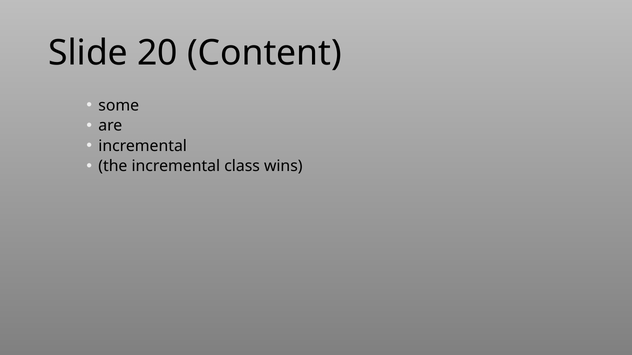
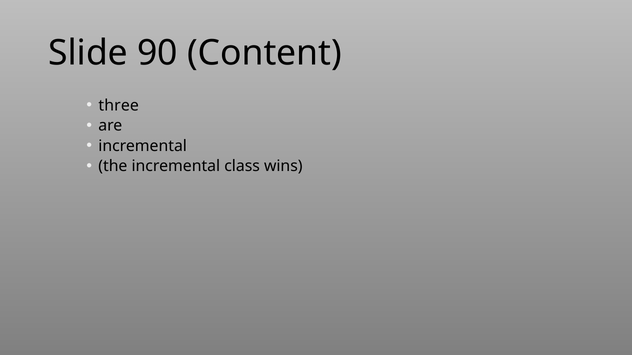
20: 20 -> 90
some: some -> three
